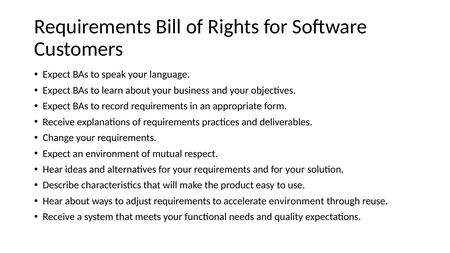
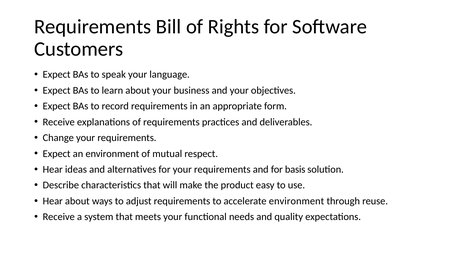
and for your: your -> basis
